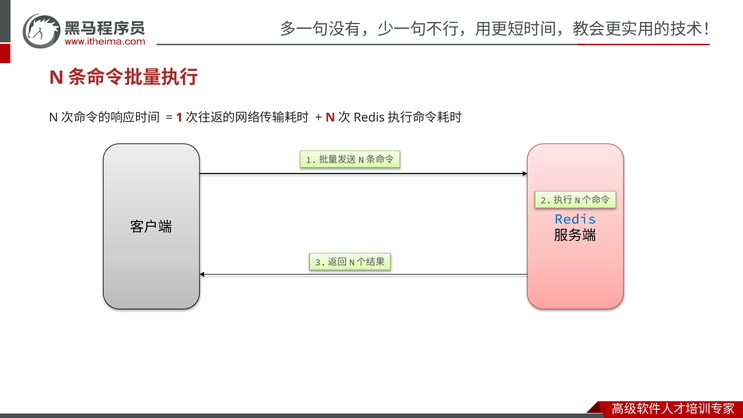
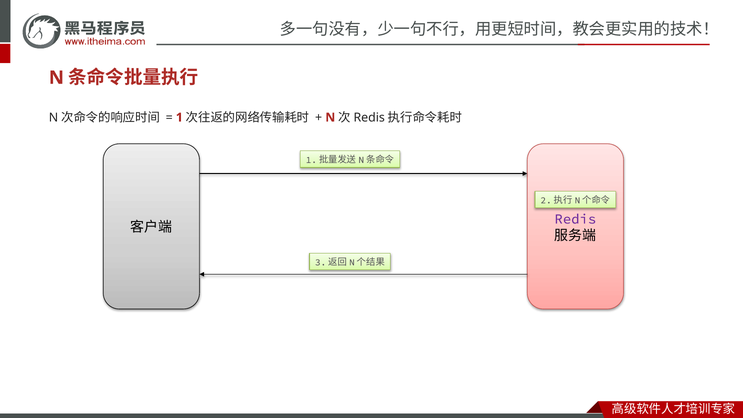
Redis colour: blue -> purple
